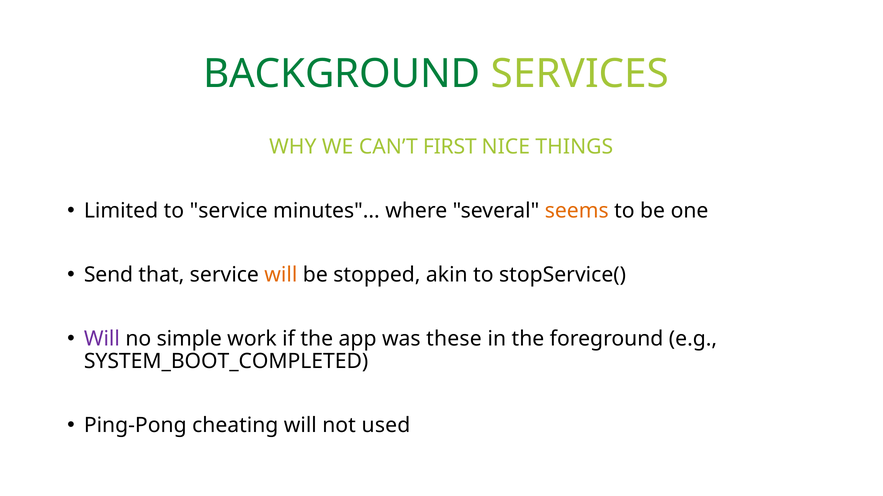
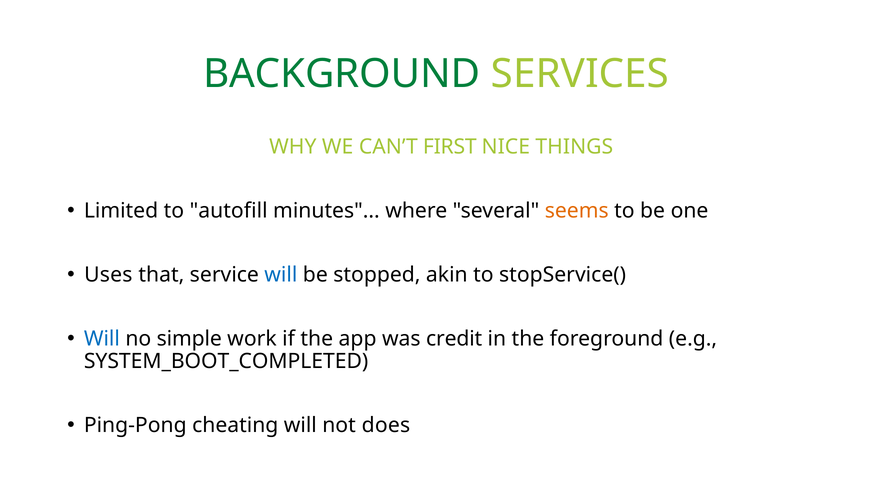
to service: service -> autofill
Send: Send -> Uses
will at (281, 275) colour: orange -> blue
Will at (102, 339) colour: purple -> blue
these: these -> credit
used: used -> does
